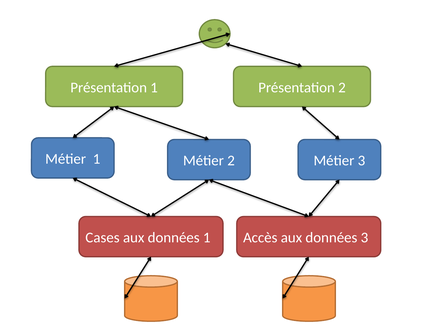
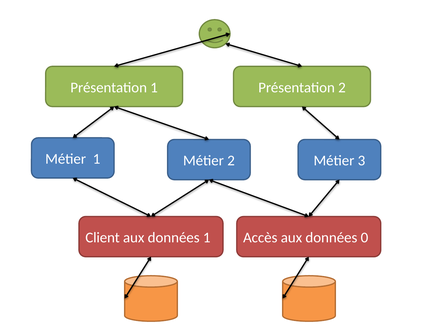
Cases: Cases -> Client
données 3: 3 -> 0
